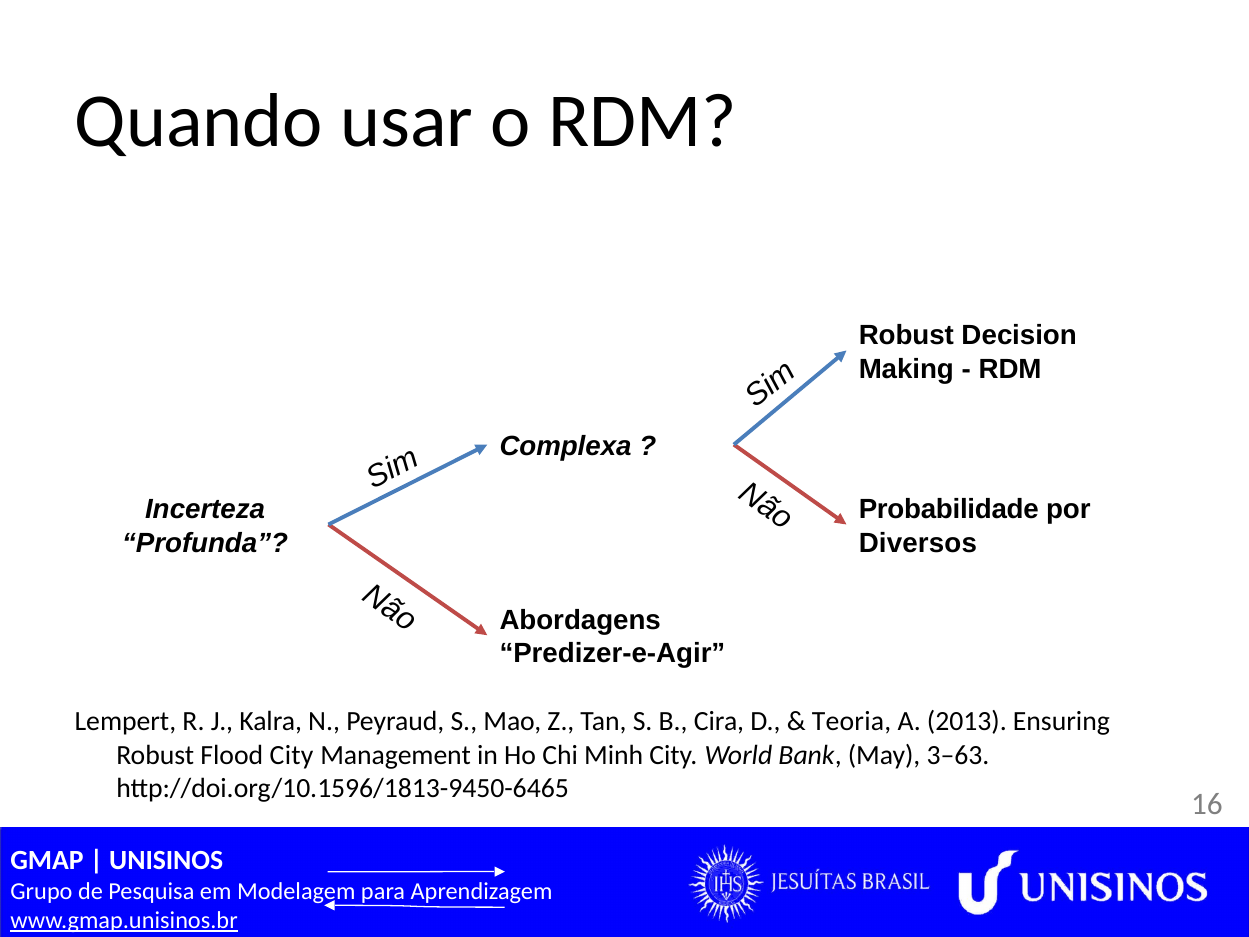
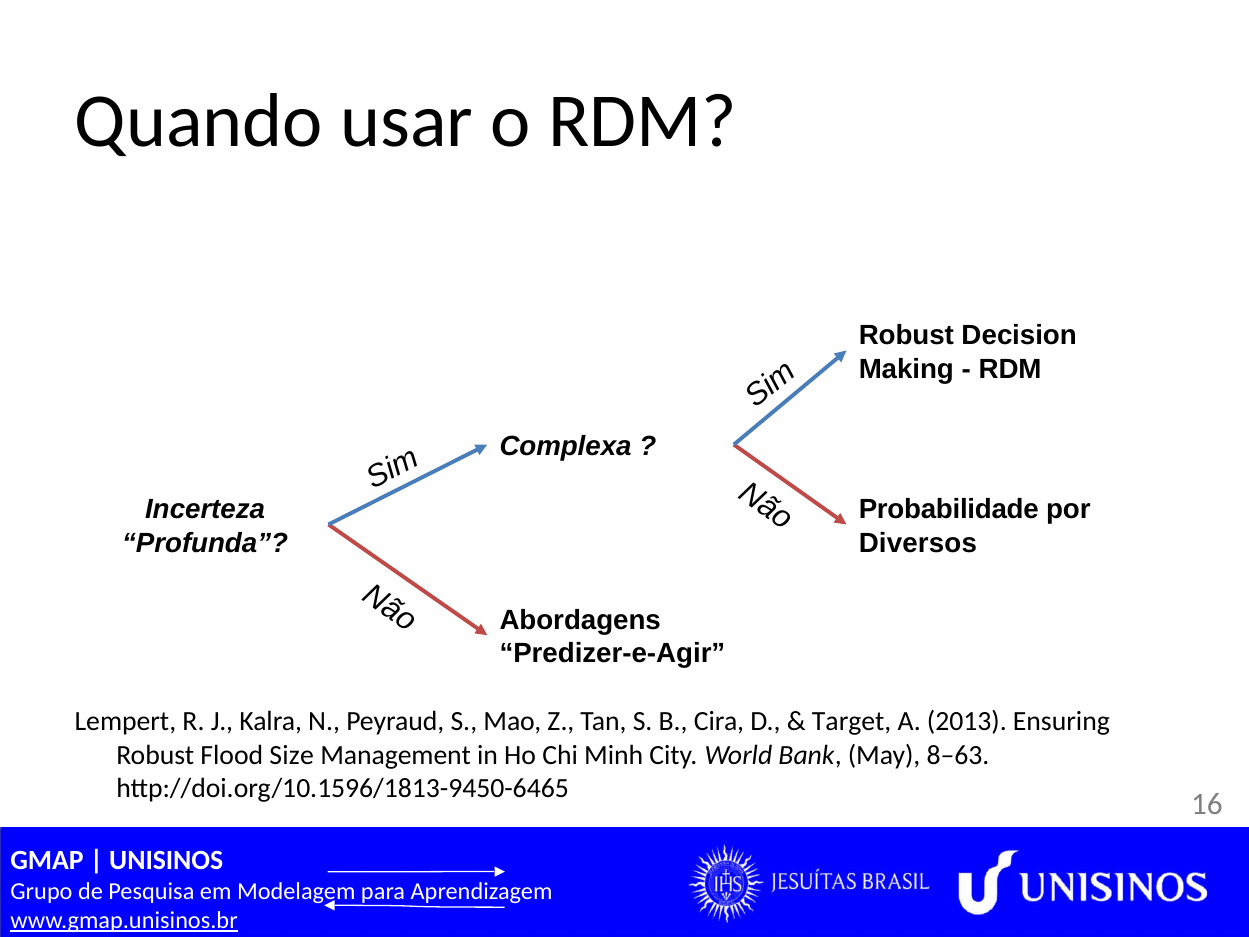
Teoria: Teoria -> Target
Flood City: City -> Size
3–63: 3–63 -> 8–63
